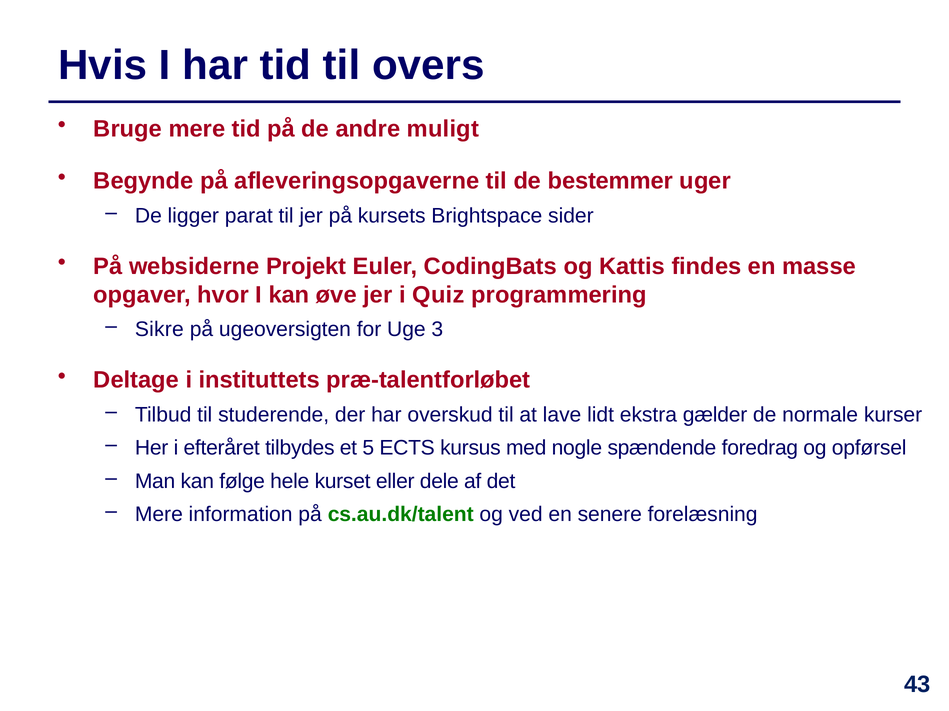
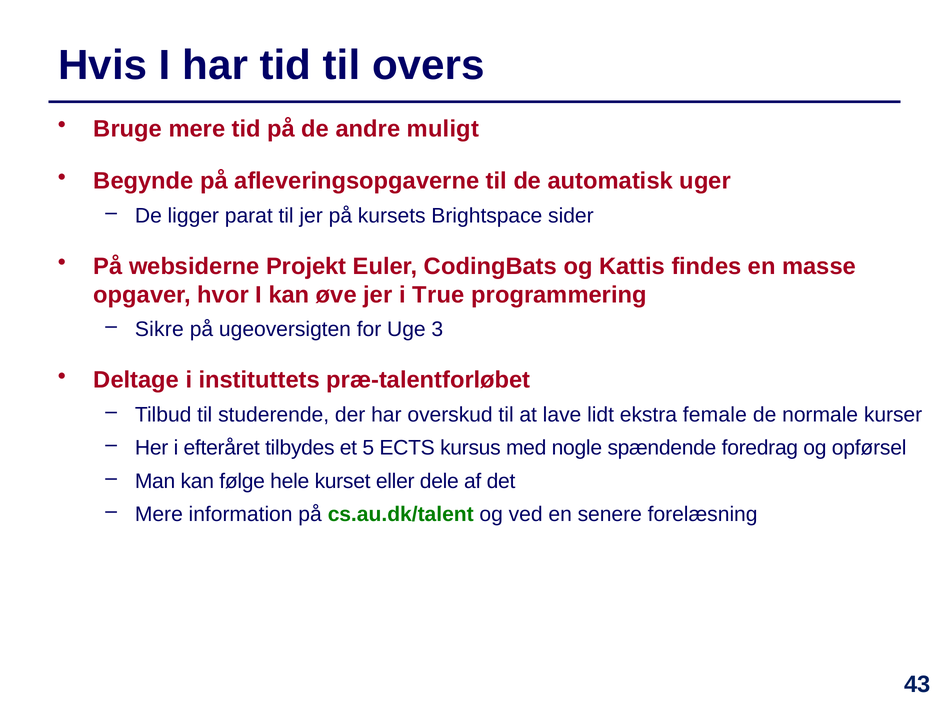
bestemmer: bestemmer -> automatisk
Quiz: Quiz -> True
gælder: gælder -> female
